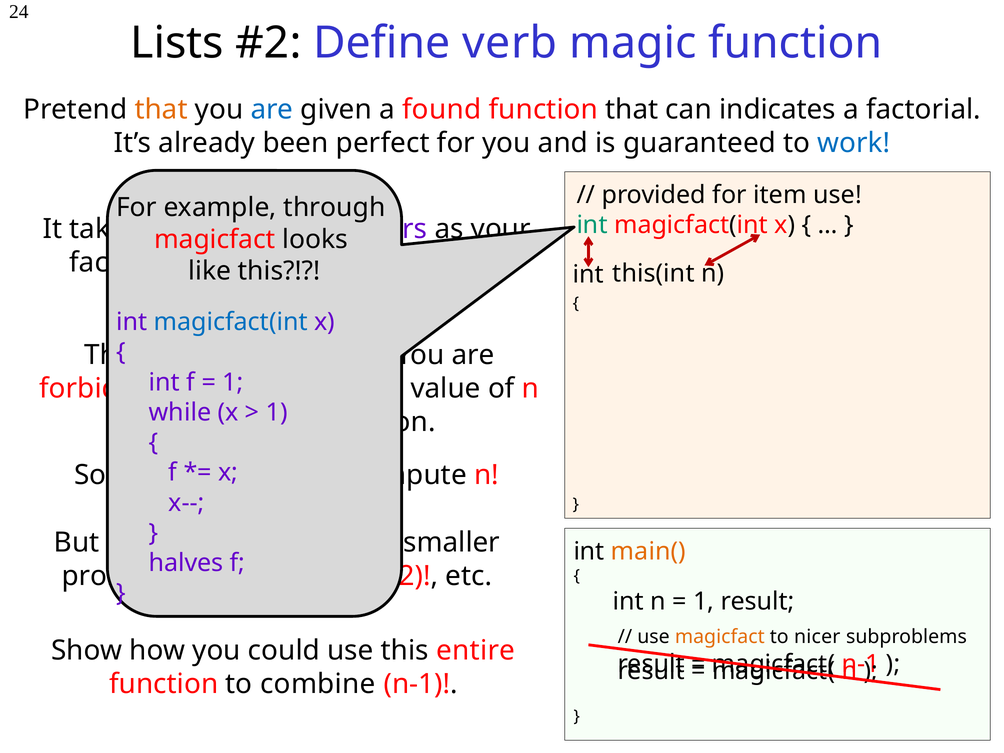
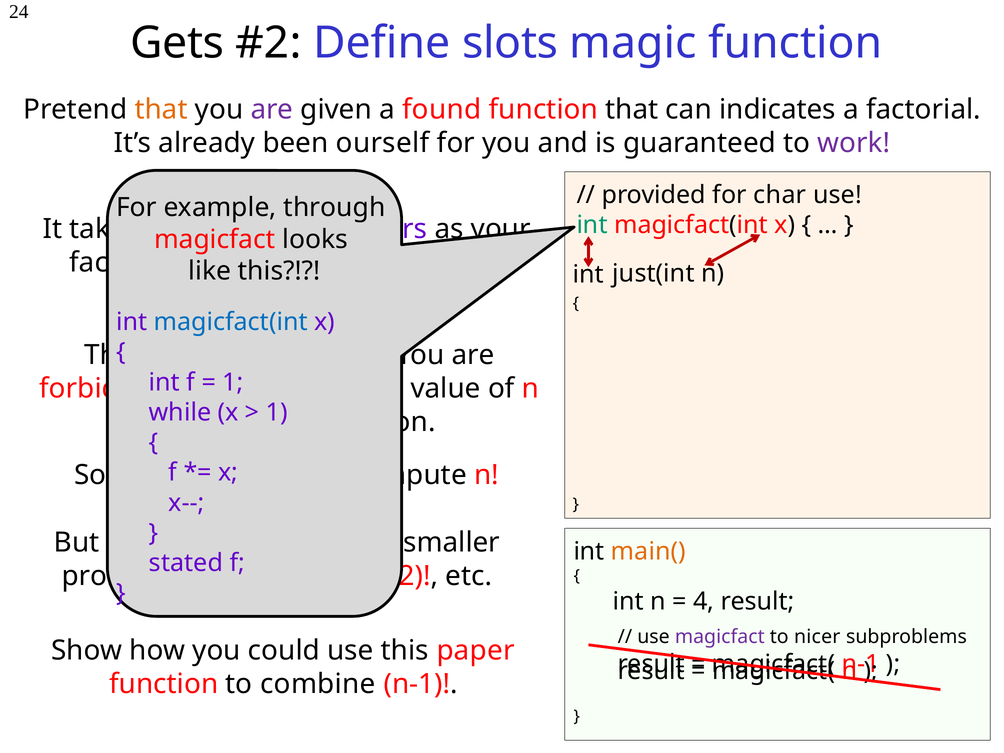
Lists: Lists -> Gets
verb: verb -> slots
are at (272, 110) colour: blue -> purple
perfect: perfect -> ourself
work at (854, 143) colour: blue -> purple
item: item -> char
this(int: this(int -> just(int
halves: halves -> stated
1 at (704, 601): 1 -> 4
magicfact at (720, 637) colour: orange -> purple
entire: entire -> paper
